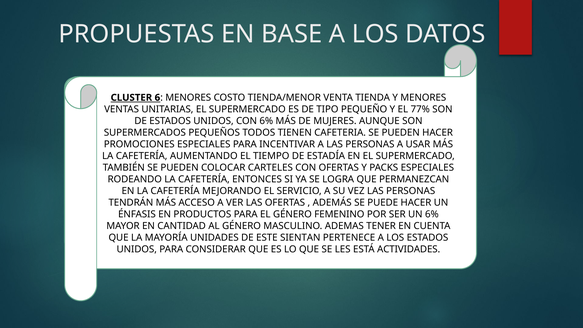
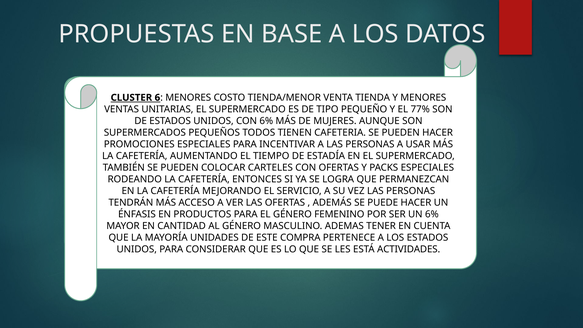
ESTE SIENTAN: SIENTAN -> COMPRA
